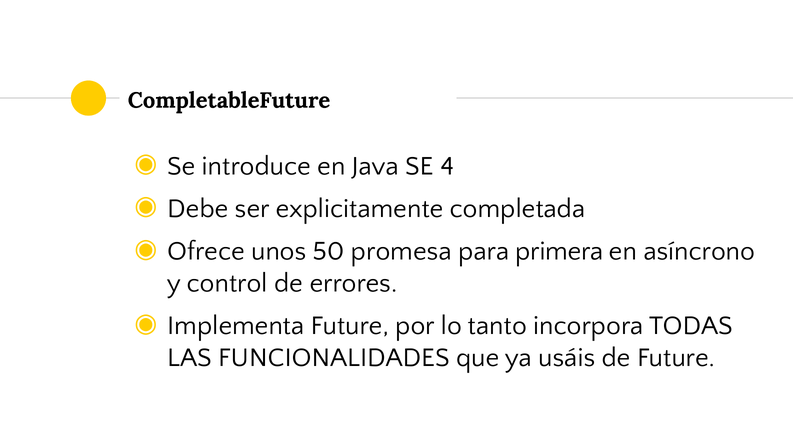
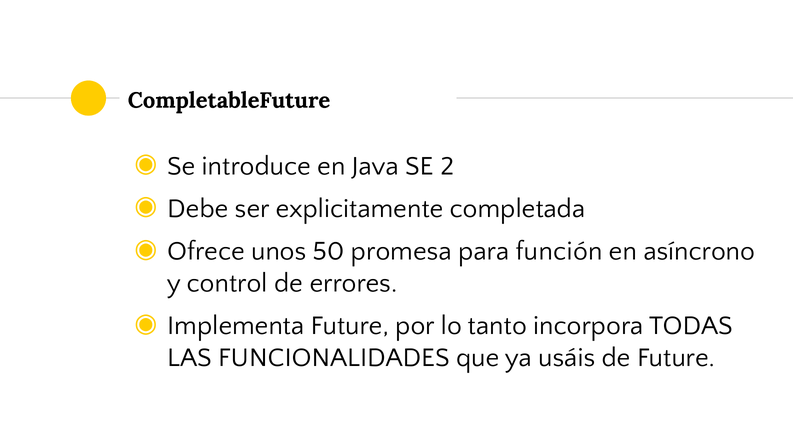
4: 4 -> 2
primera: primera -> función
